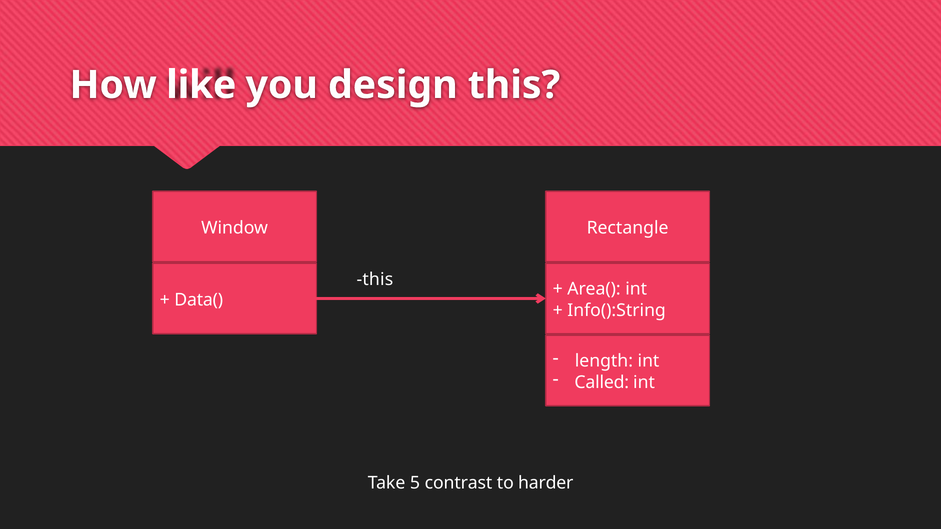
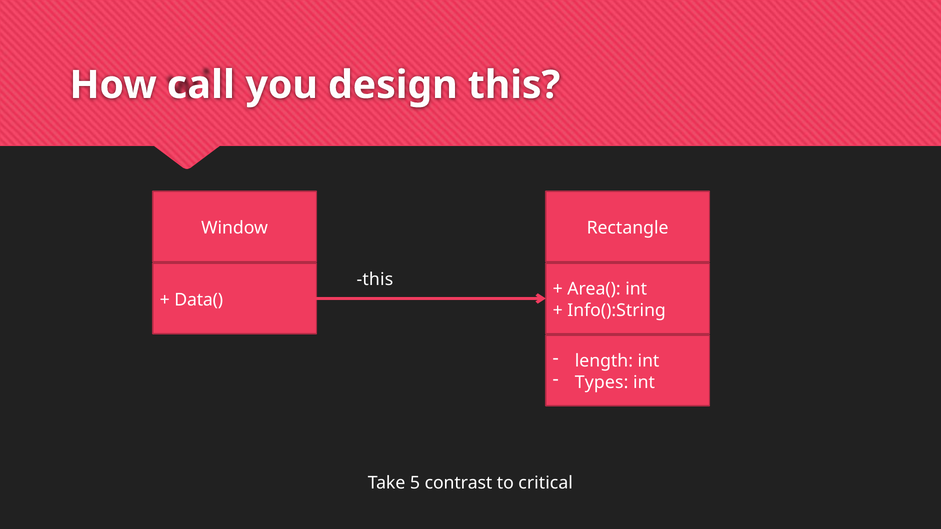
like: like -> call
Called: Called -> Types
harder: harder -> critical
